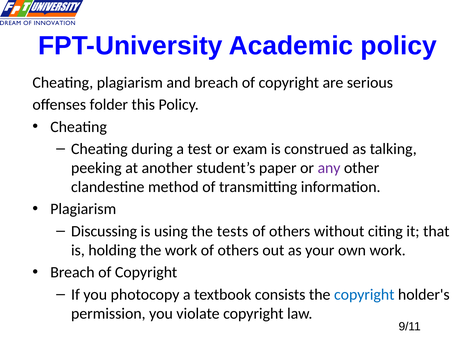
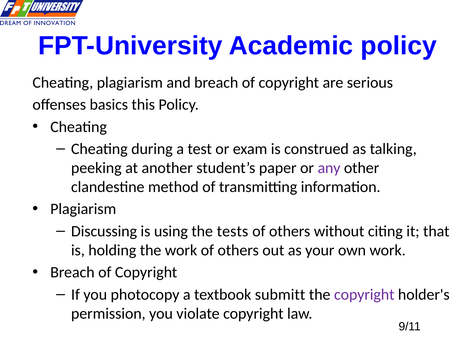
folder: folder -> basics
consists: consists -> submitt
copyright at (364, 295) colour: blue -> purple
